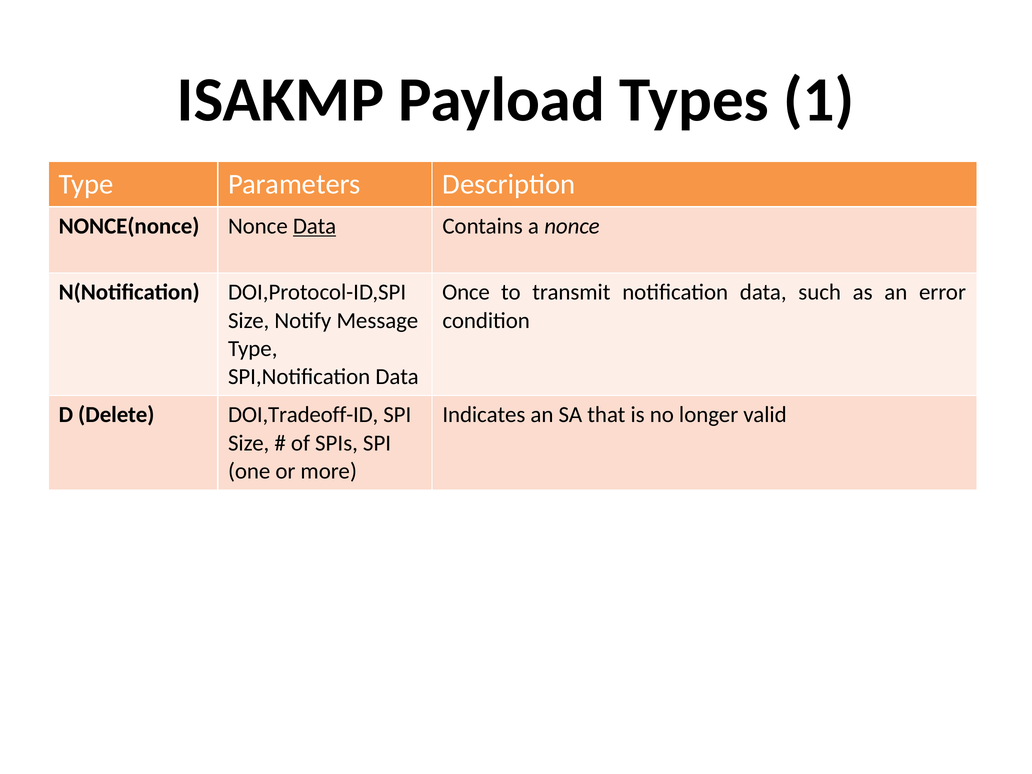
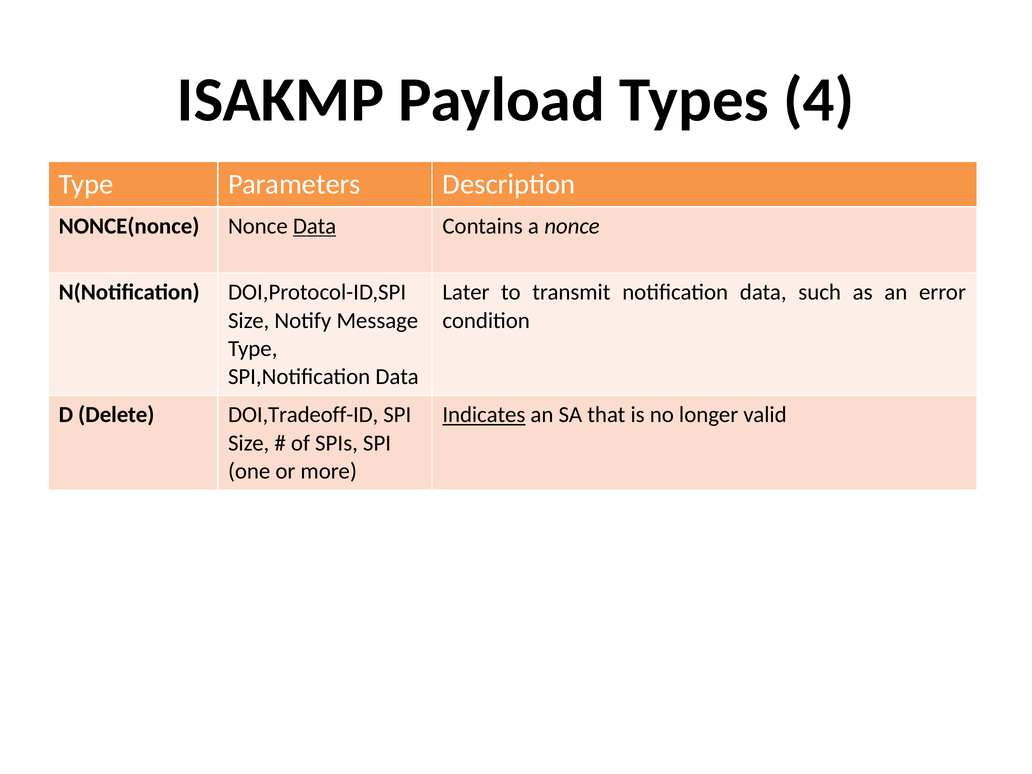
1: 1 -> 4
Once: Once -> Later
Indicates underline: none -> present
